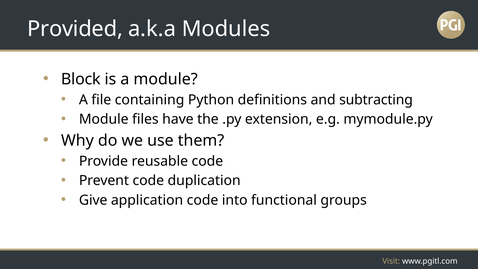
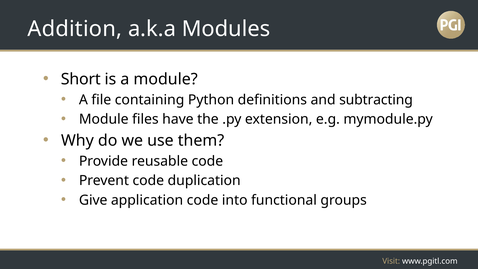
Provided: Provided -> Addition
Block: Block -> Short
